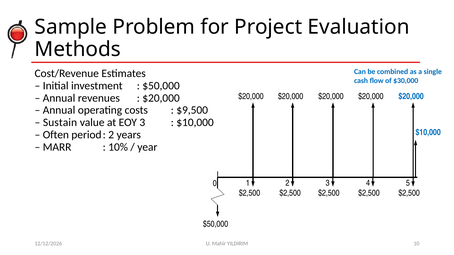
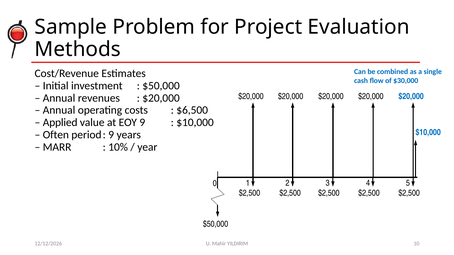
$9,500: $9,500 -> $6,500
Sustain: Sustain -> Applied
EOY 3: 3 -> 9
period 2: 2 -> 9
